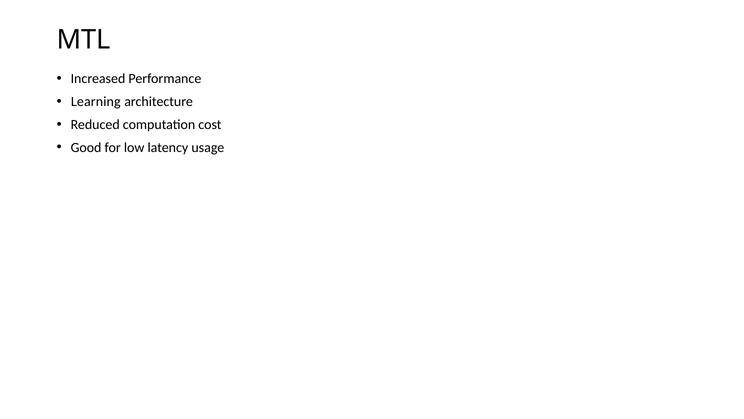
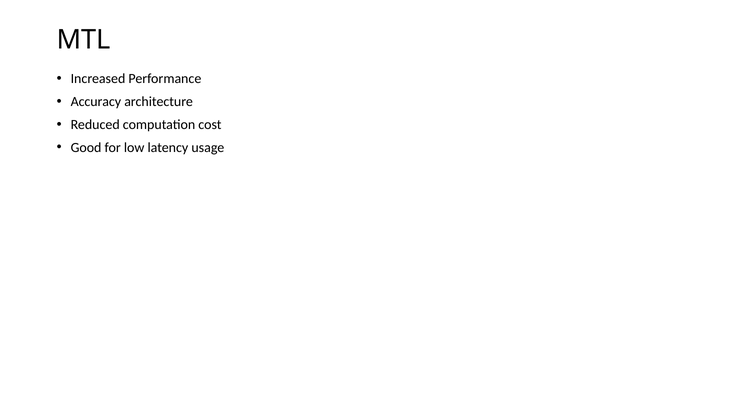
Learning: Learning -> Accuracy
